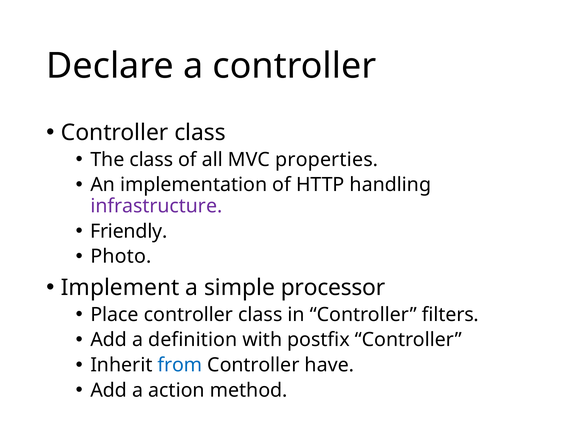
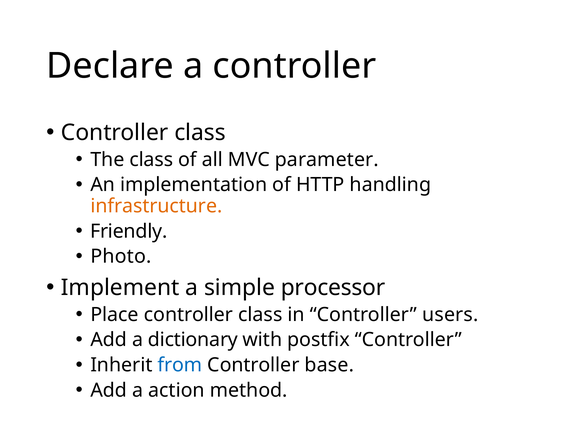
properties: properties -> parameter
infrastructure colour: purple -> orange
filters: filters -> users
definition: definition -> dictionary
have: have -> base
